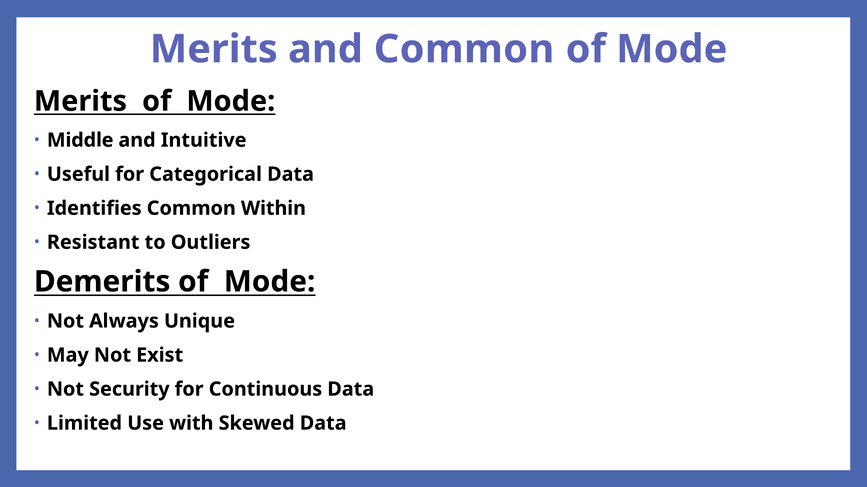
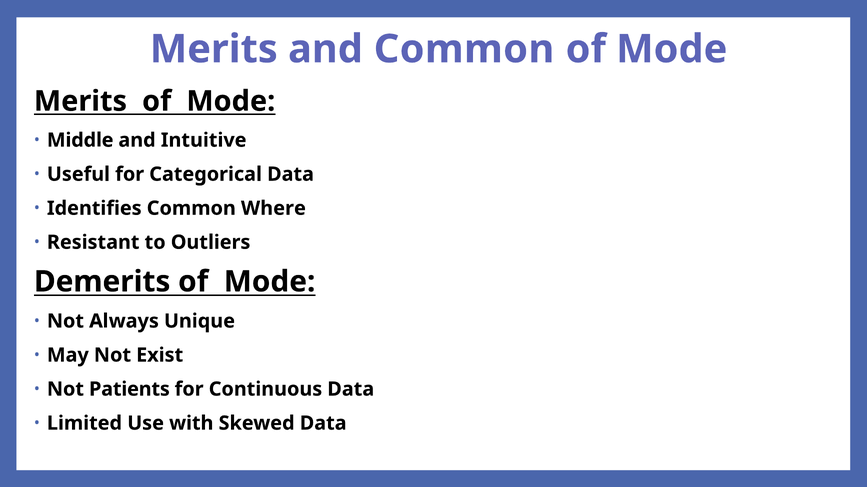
Within: Within -> Where
Security: Security -> Patients
